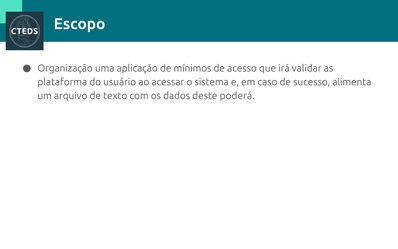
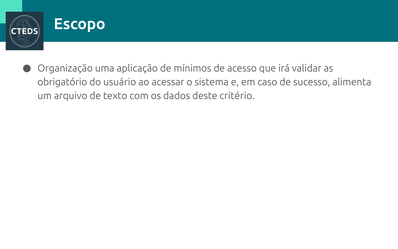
plataforma: plataforma -> obrigatório
poderá: poderá -> critério
